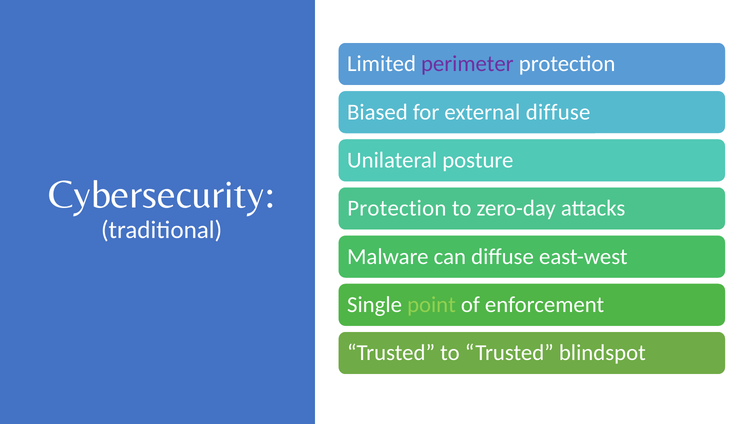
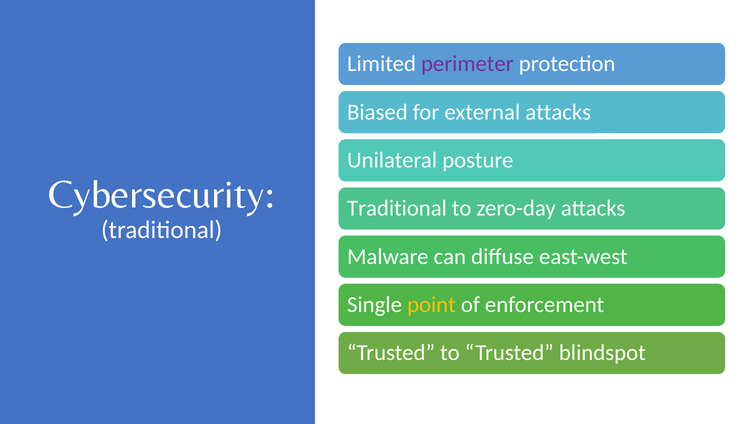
external diffuse: diffuse -> attacks
Protection at (397, 208): Protection -> Traditional
point colour: light green -> yellow
